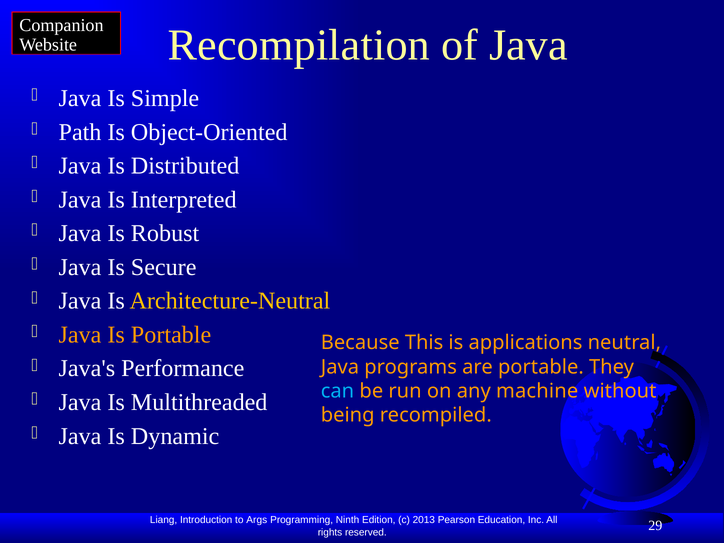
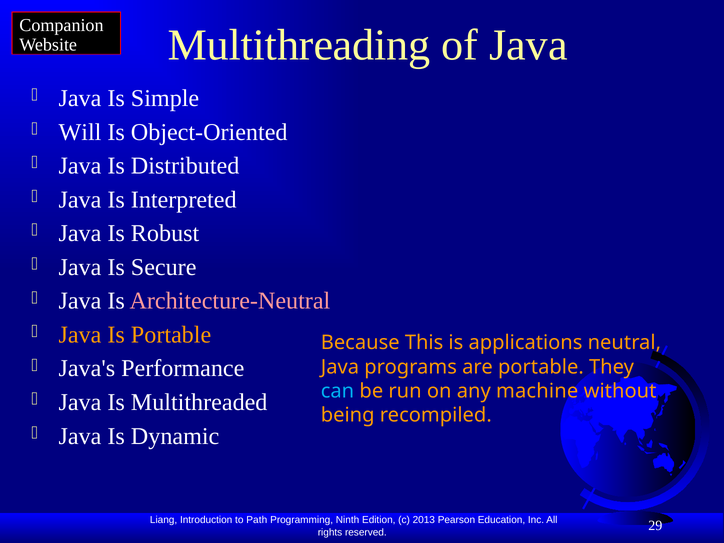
Recompilation: Recompilation -> Multithreading
Path: Path -> Will
Architecture-Neutral colour: yellow -> pink
Args: Args -> Path
